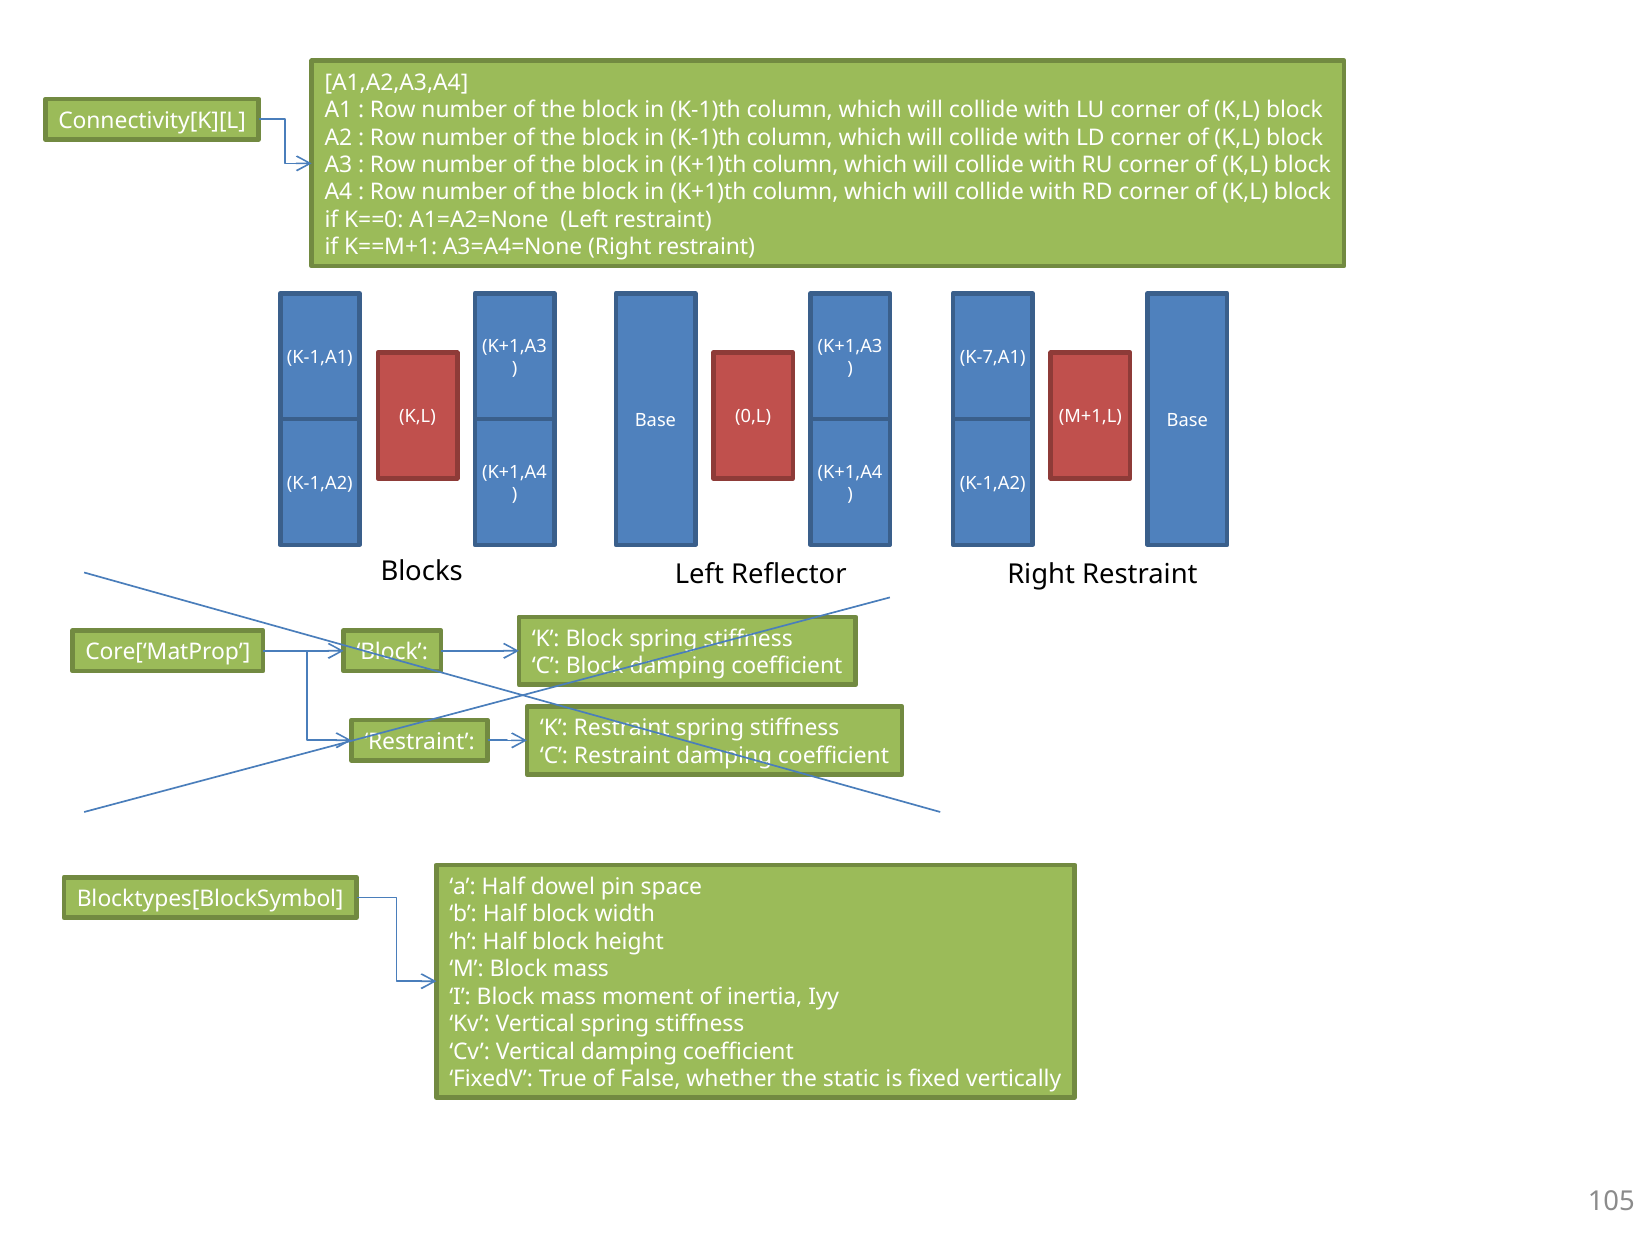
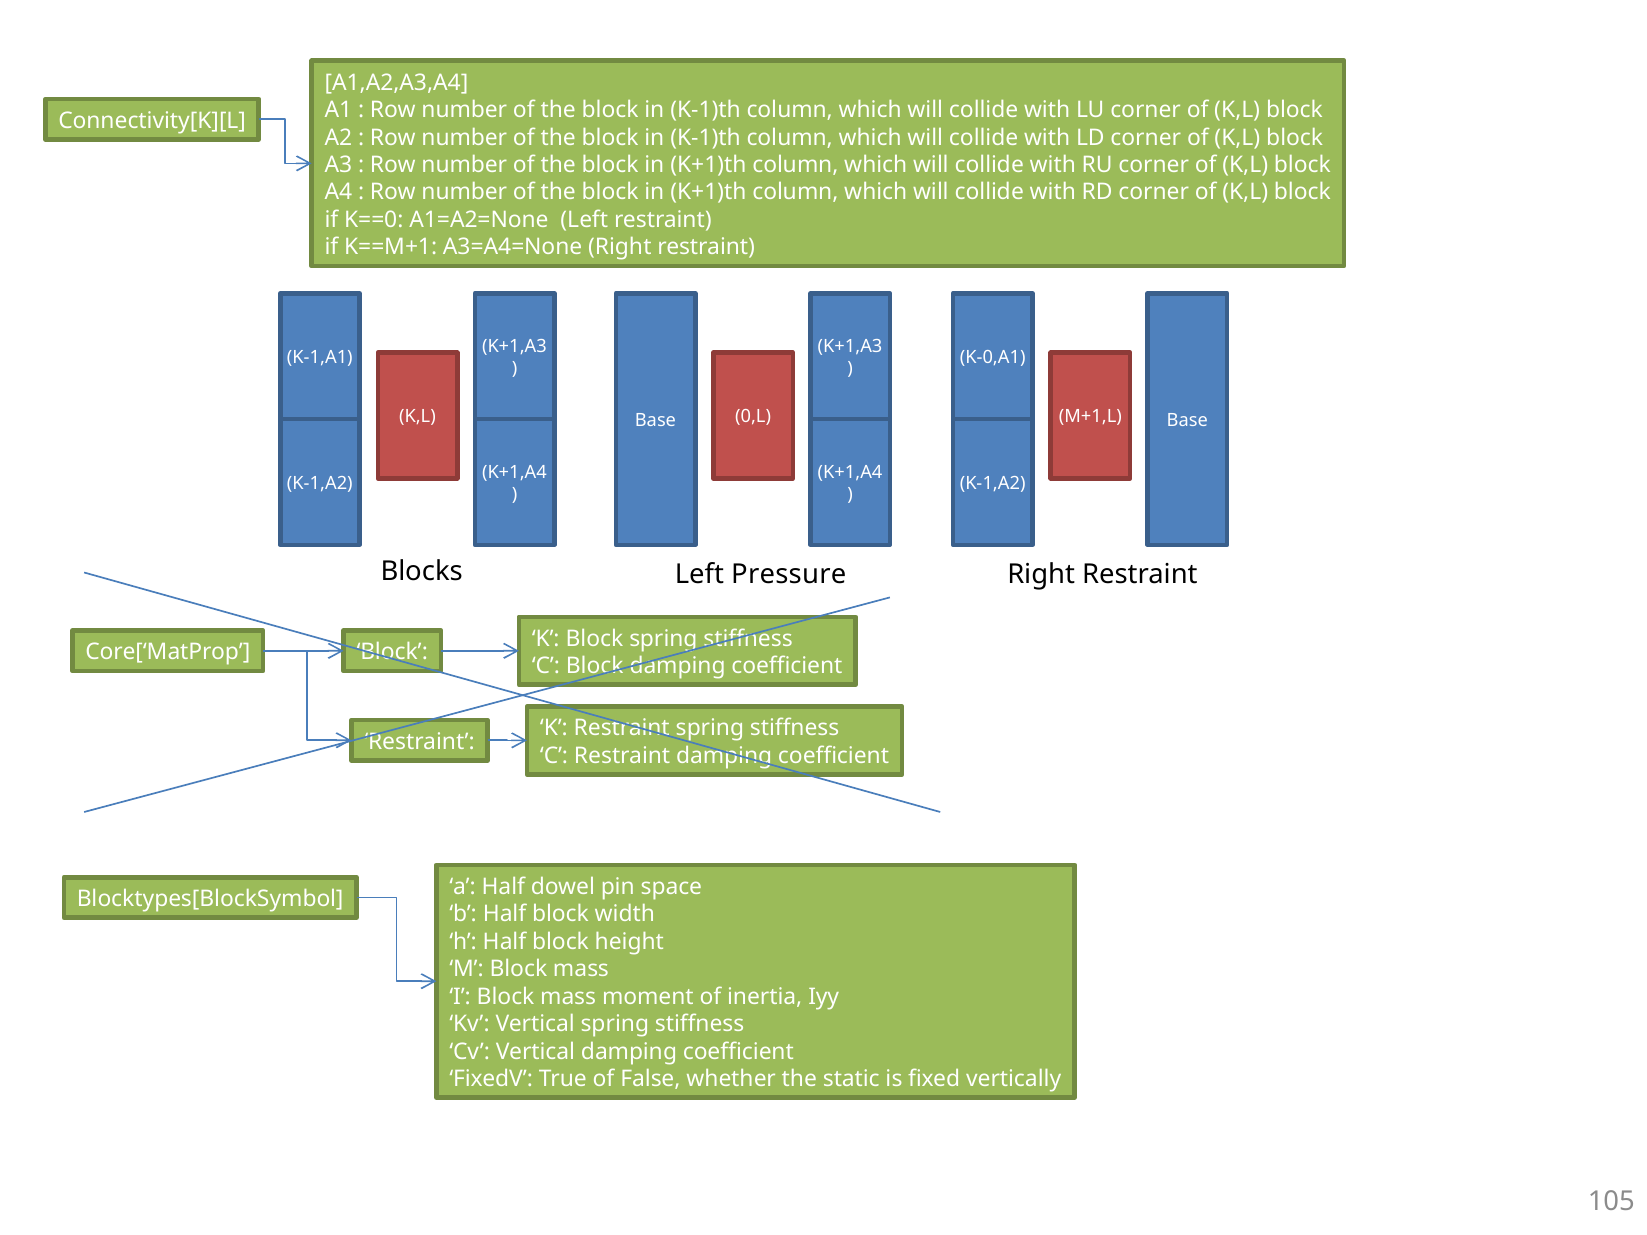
K-7,A1: K-7,A1 -> K-0,A1
Reflector: Reflector -> Pressure
